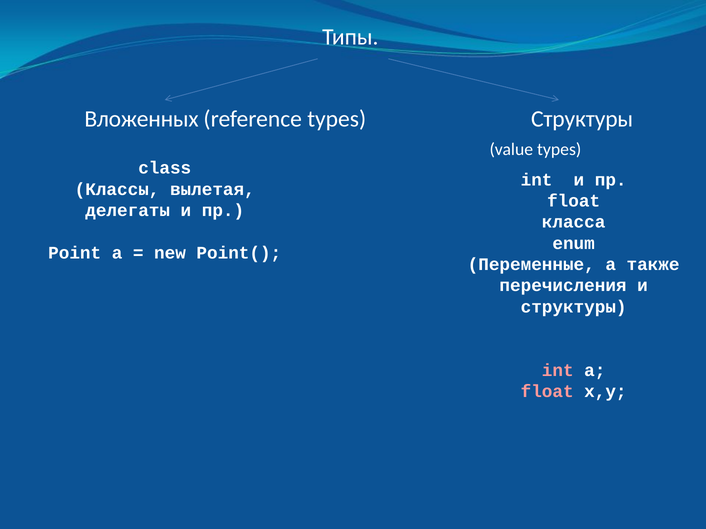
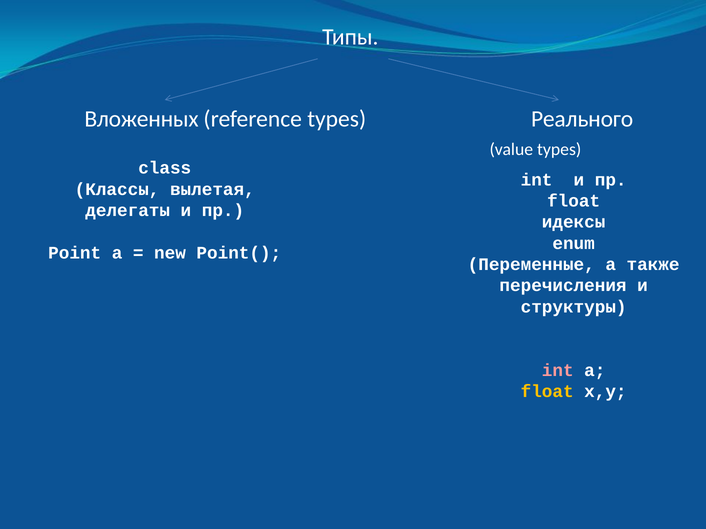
types Структуры: Структуры -> Реального
класса: класса -> идексы
float at (547, 392) colour: pink -> yellow
